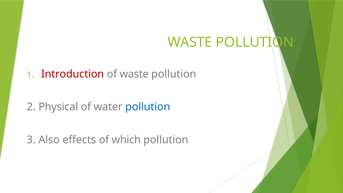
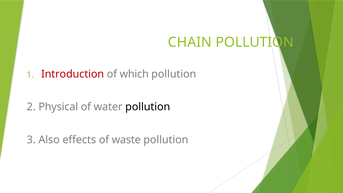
WASTE at (190, 42): WASTE -> CHAIN
of waste: waste -> which
pollution at (148, 107) colour: blue -> black
which: which -> waste
